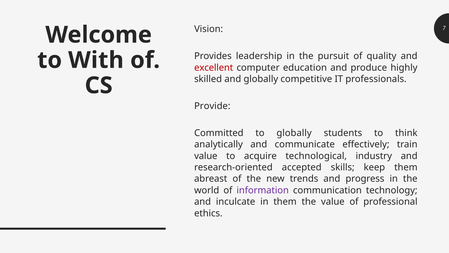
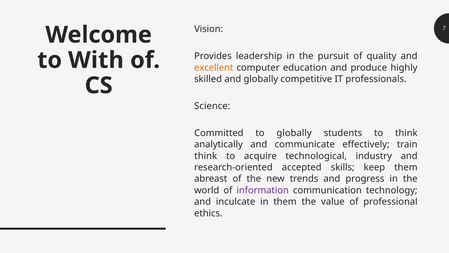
excellent colour: red -> orange
Provide: Provide -> Science
value at (206, 156): value -> think
